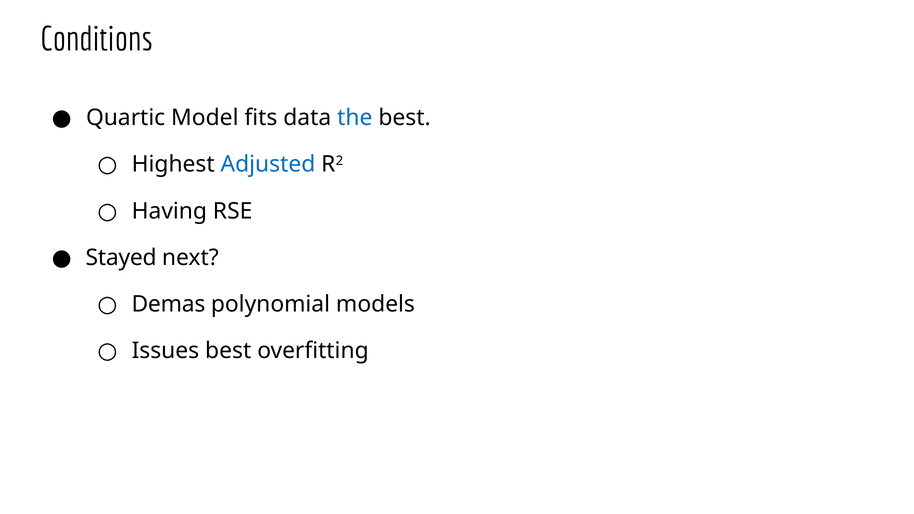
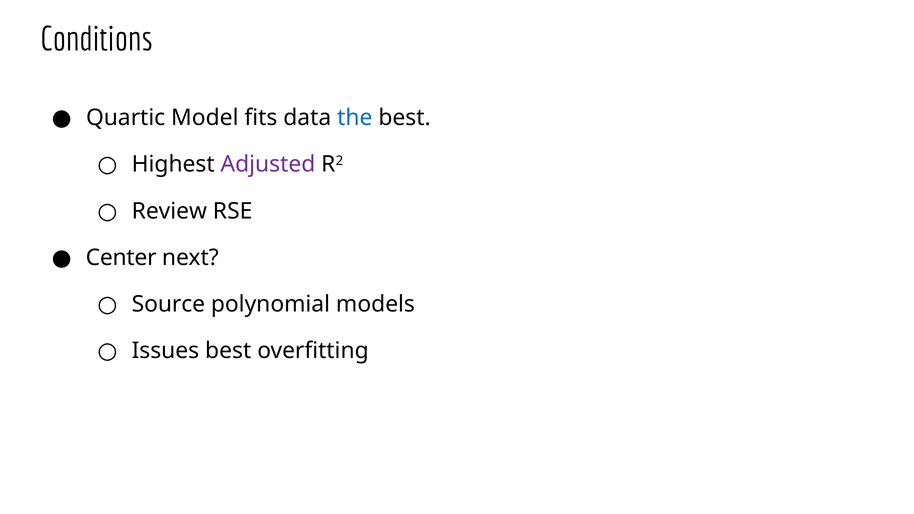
Adjusted colour: blue -> purple
Having: Having -> Review
Stayed: Stayed -> Center
Demas: Demas -> Source
